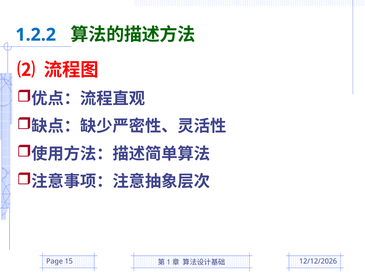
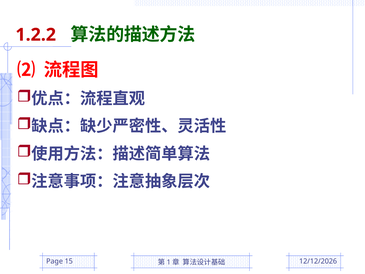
1.2.2 colour: blue -> red
